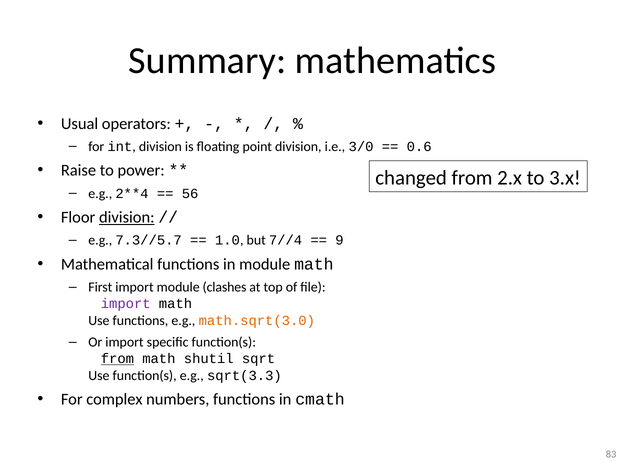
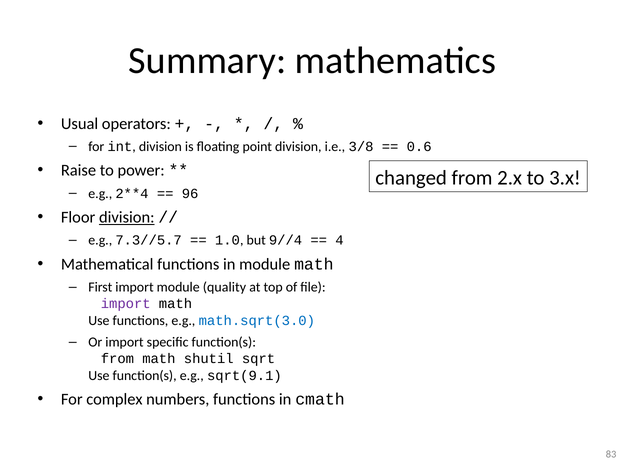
3/0: 3/0 -> 3/8
56: 56 -> 96
7//4: 7//4 -> 9//4
9: 9 -> 4
clashes: clashes -> quality
math.sqrt(3.0 colour: orange -> blue
from at (117, 359) underline: present -> none
sqrt(3.3: sqrt(3.3 -> sqrt(9.1
